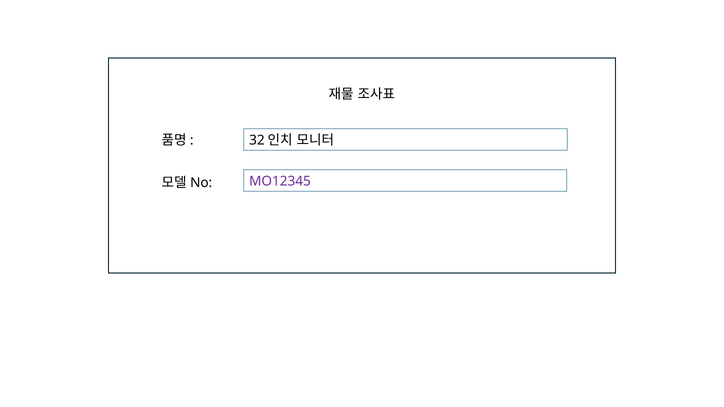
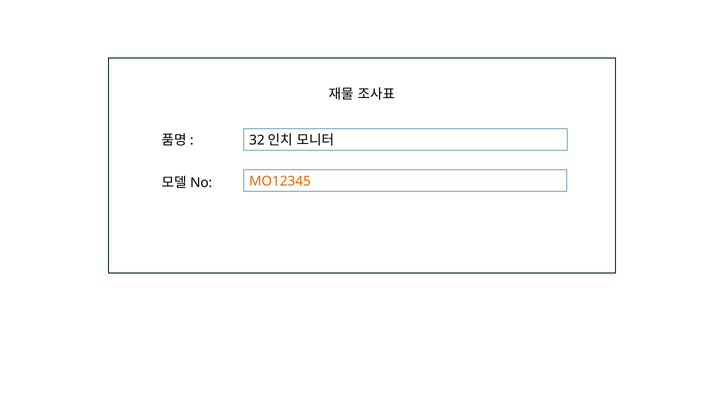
MO12345 colour: purple -> orange
